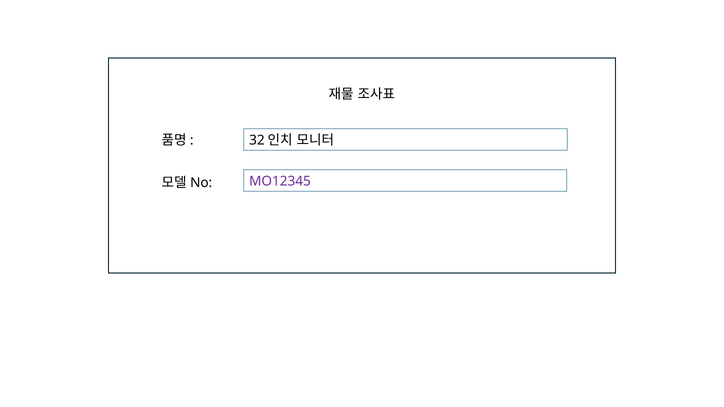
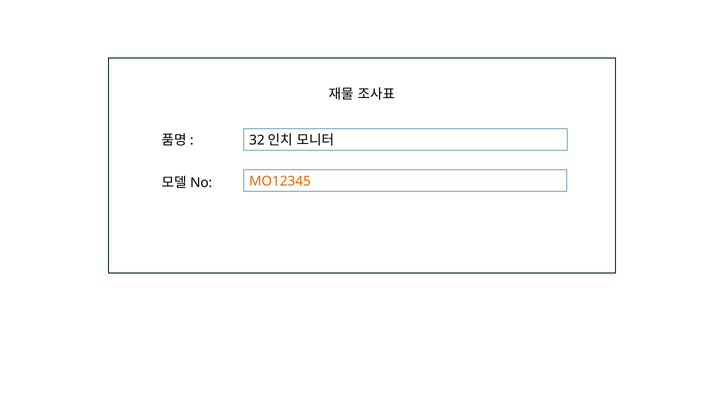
MO12345 colour: purple -> orange
